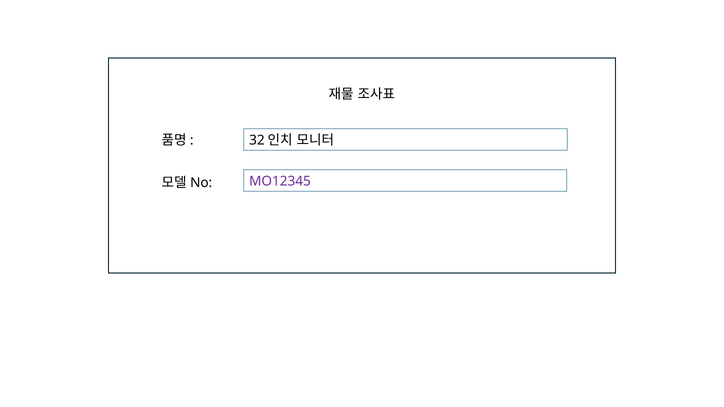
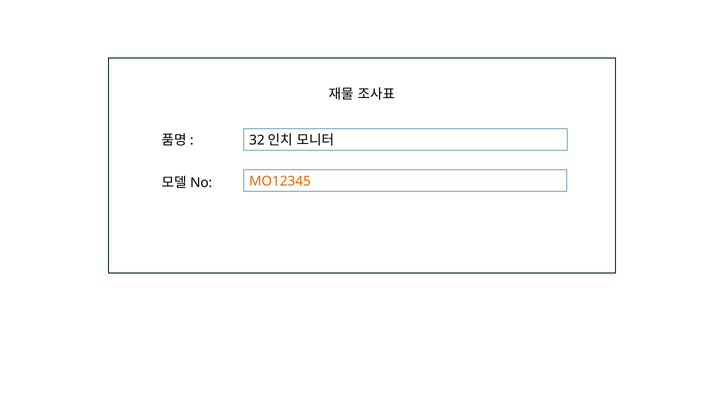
MO12345 colour: purple -> orange
